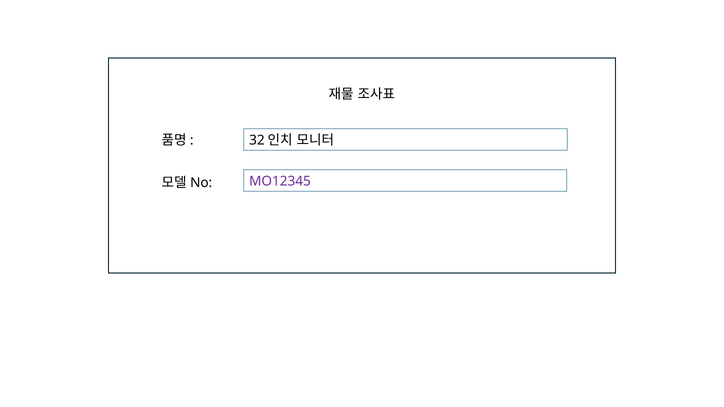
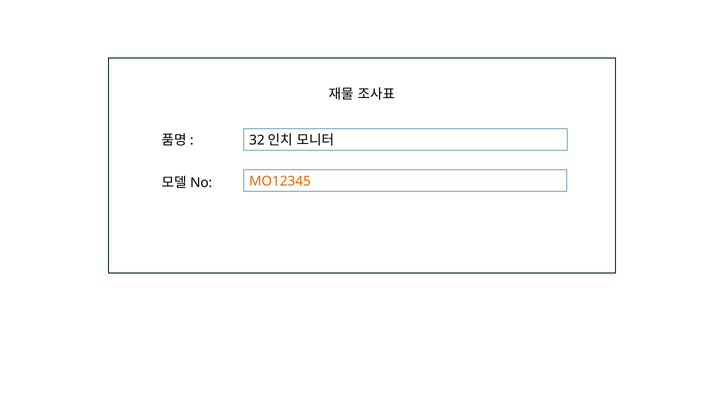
MO12345 colour: purple -> orange
